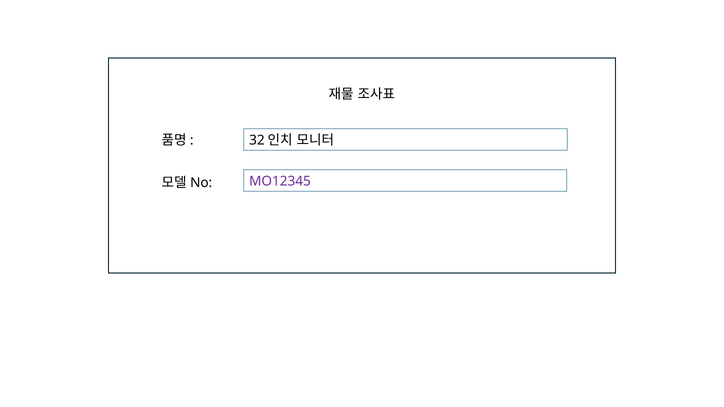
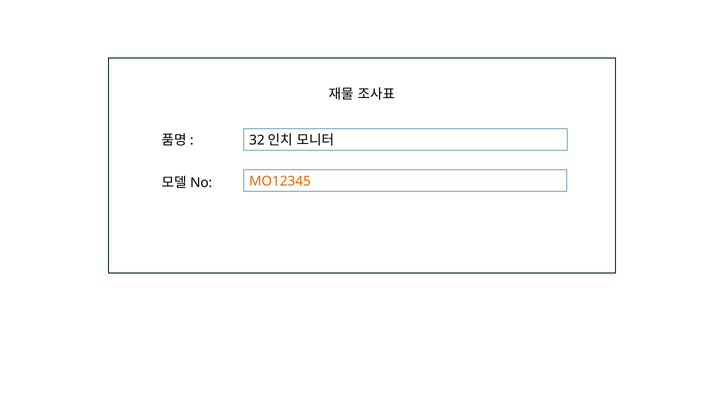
MO12345 colour: purple -> orange
